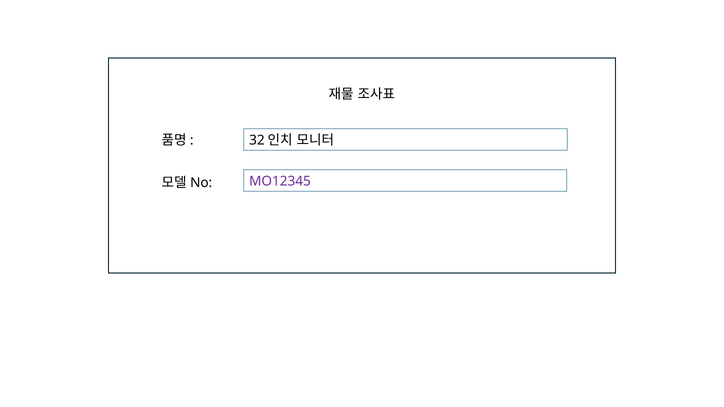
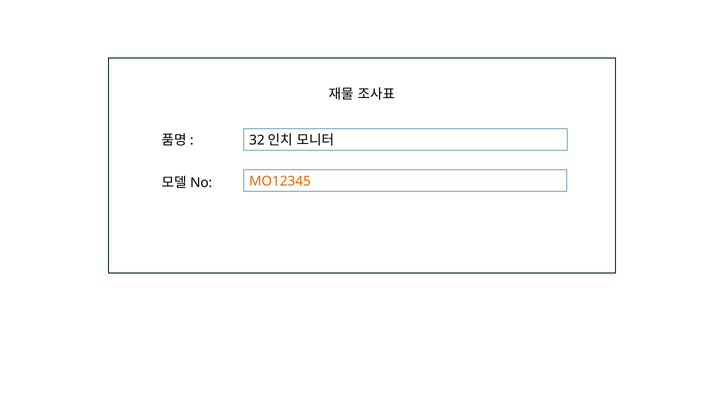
MO12345 colour: purple -> orange
